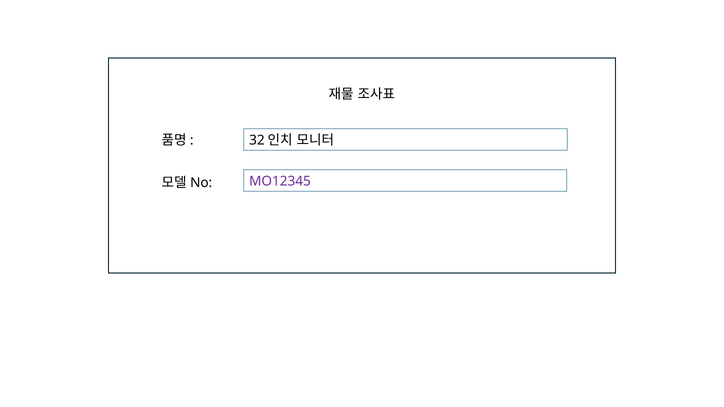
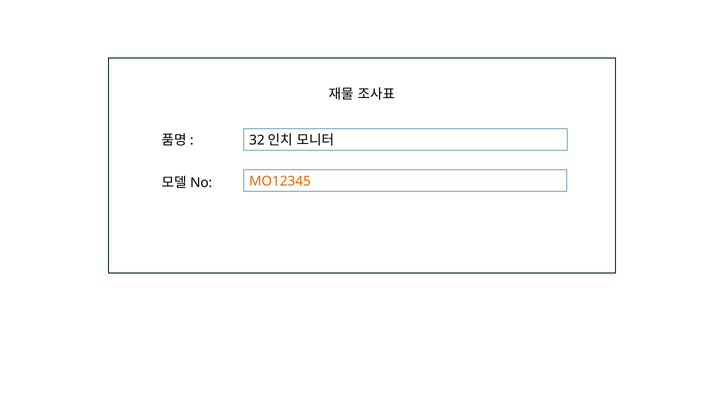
MO12345 colour: purple -> orange
